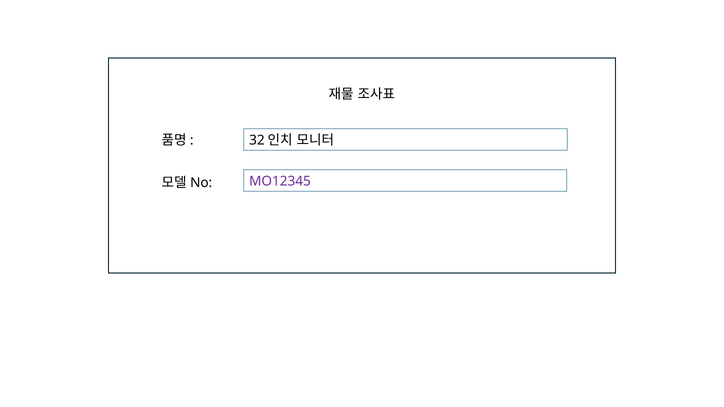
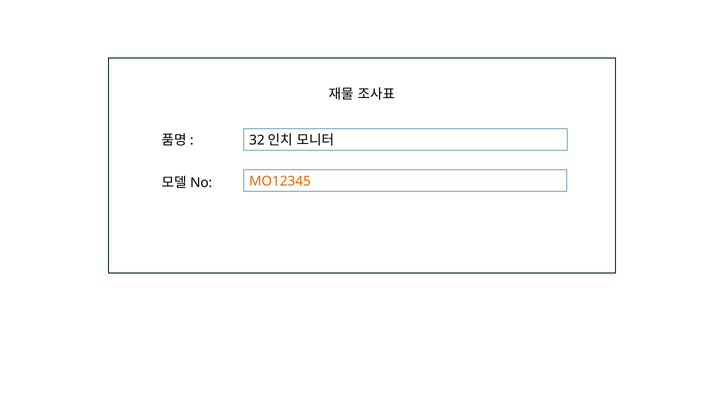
MO12345 colour: purple -> orange
